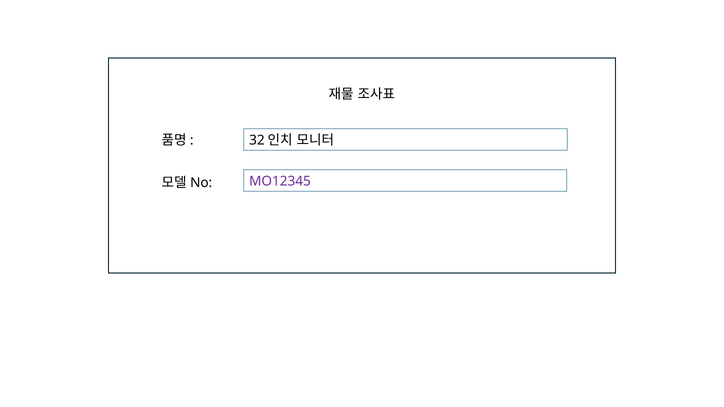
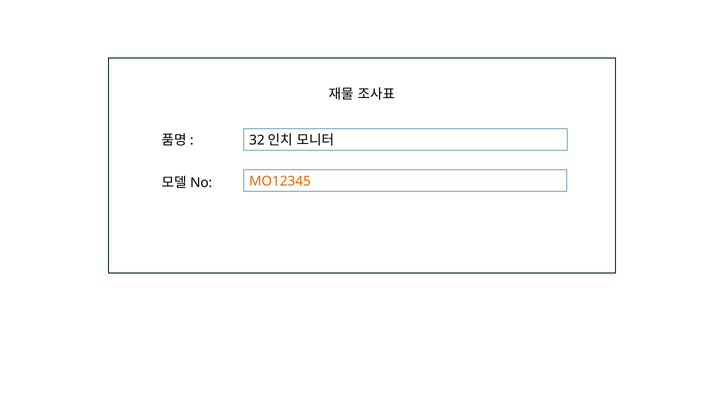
MO12345 colour: purple -> orange
